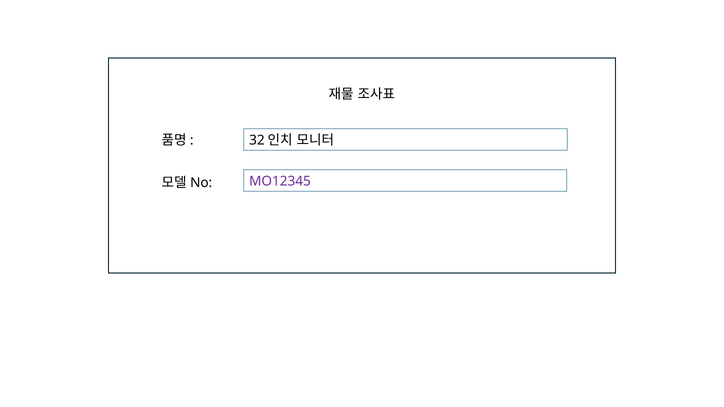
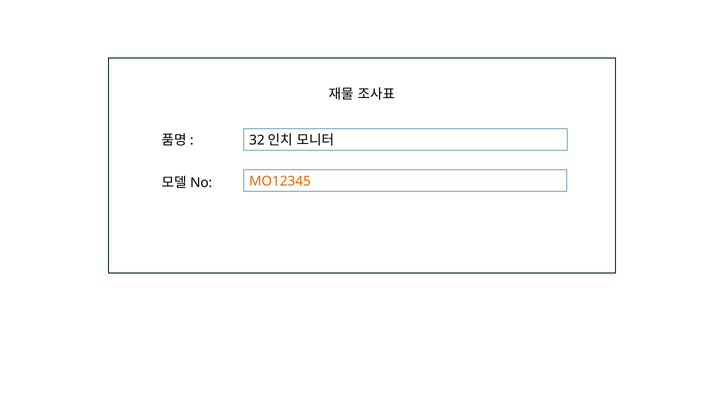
MO12345 colour: purple -> orange
